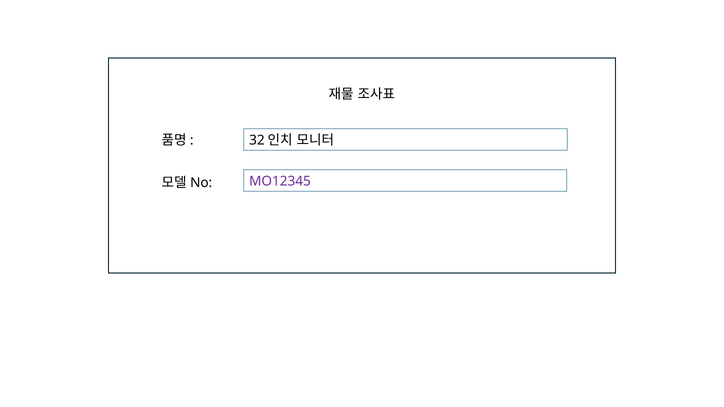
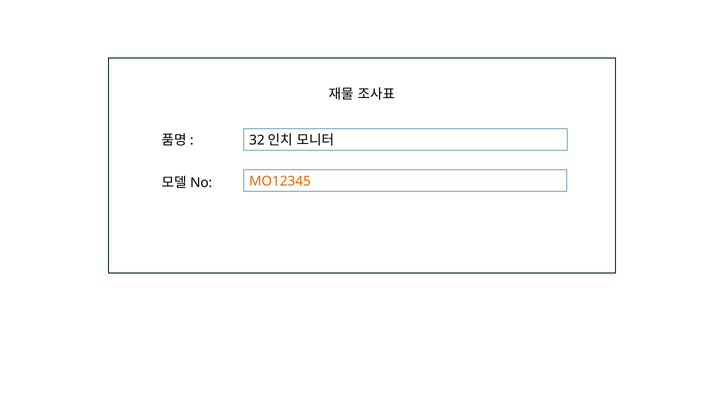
MO12345 colour: purple -> orange
